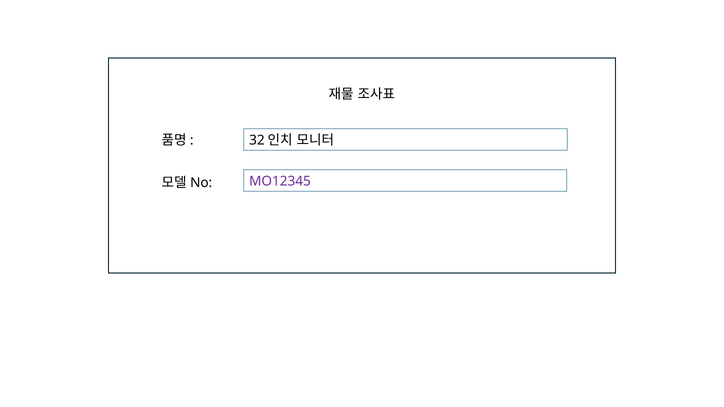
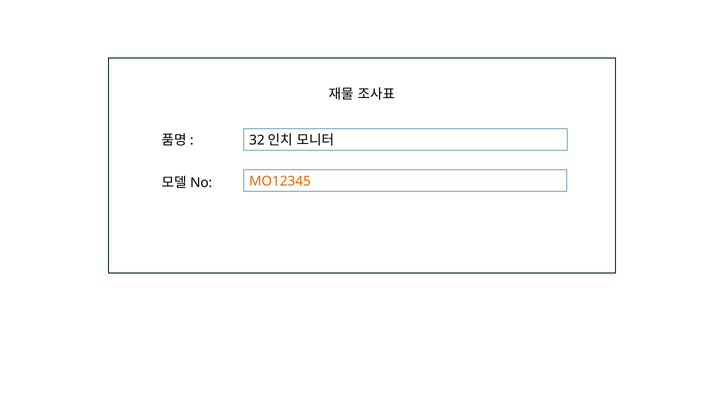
MO12345 colour: purple -> orange
